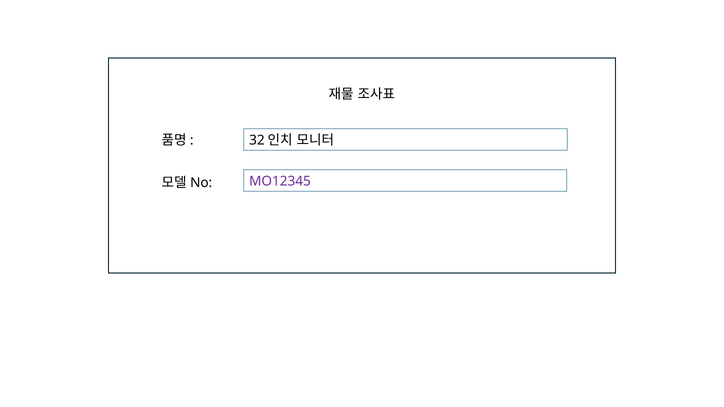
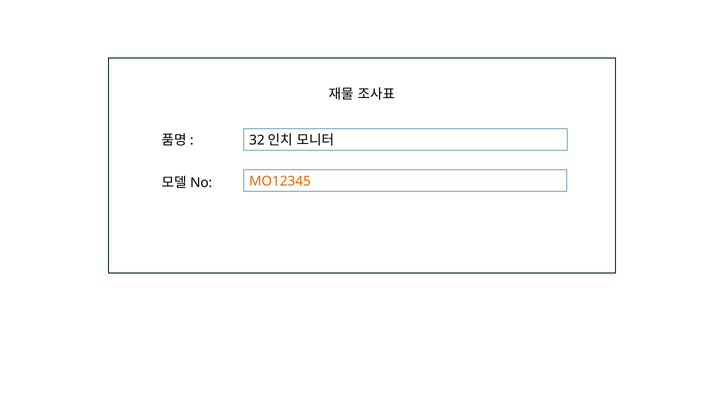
MO12345 colour: purple -> orange
